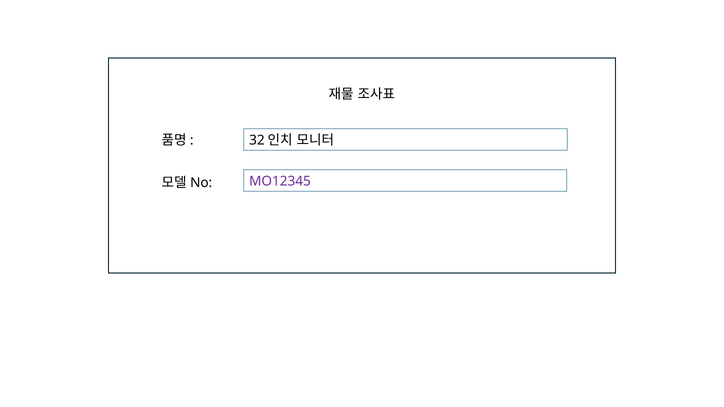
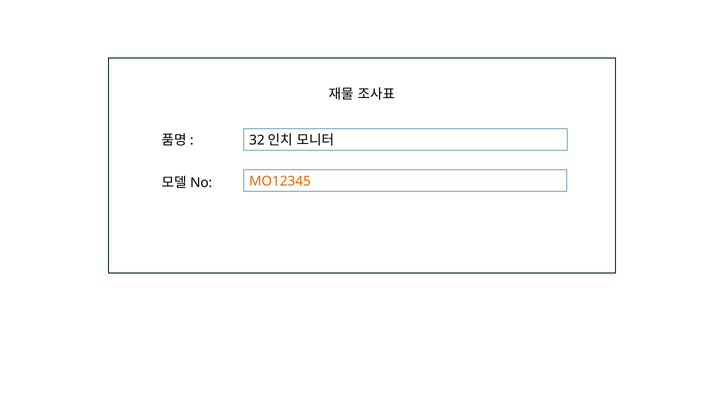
MO12345 colour: purple -> orange
